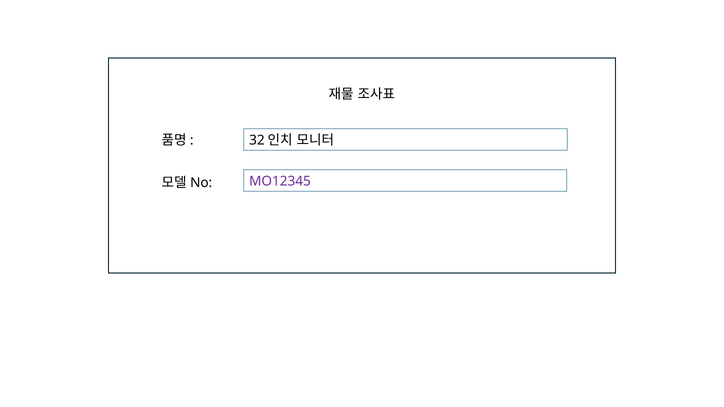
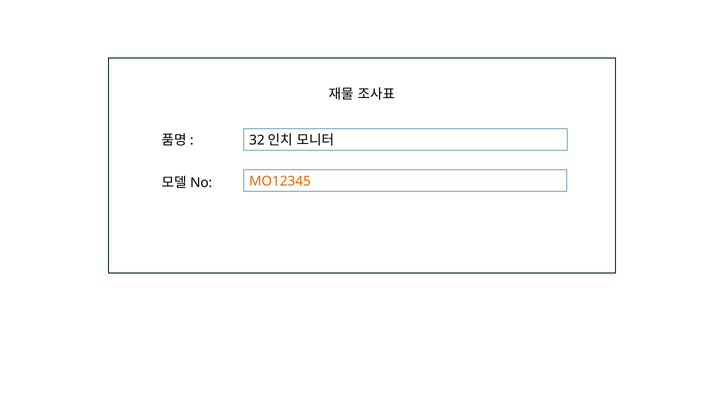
MO12345 colour: purple -> orange
